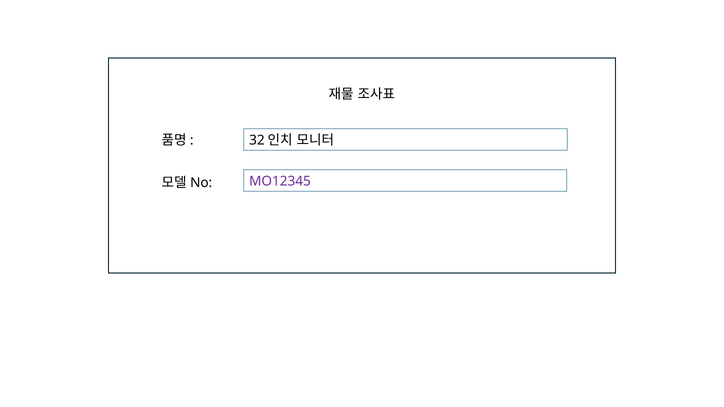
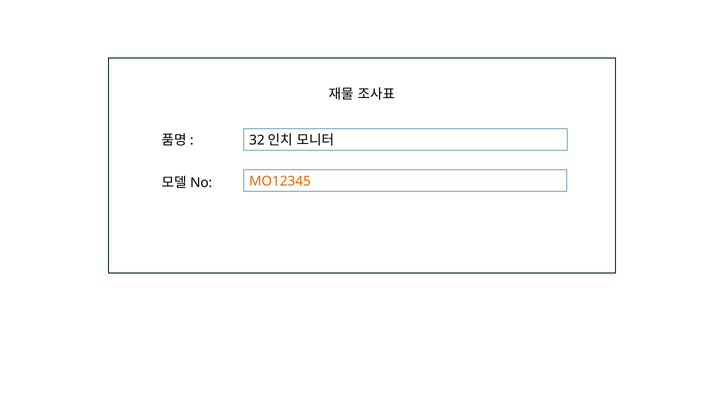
MO12345 colour: purple -> orange
